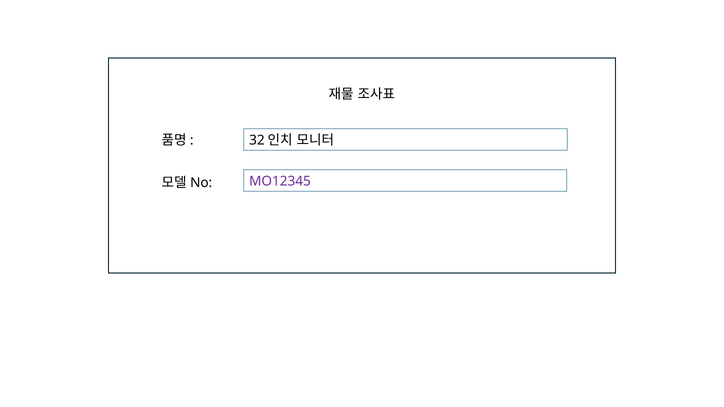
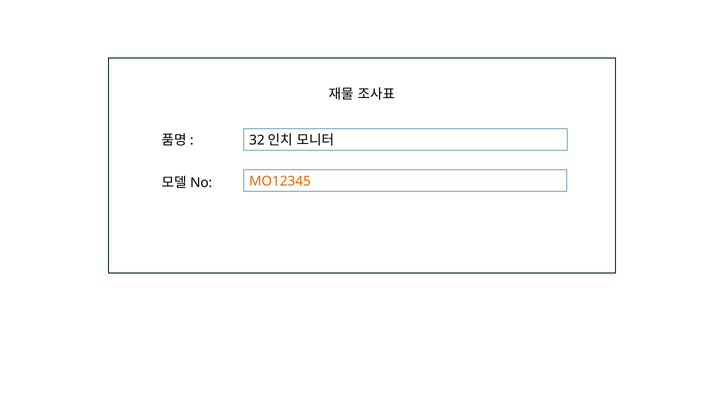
MO12345 colour: purple -> orange
